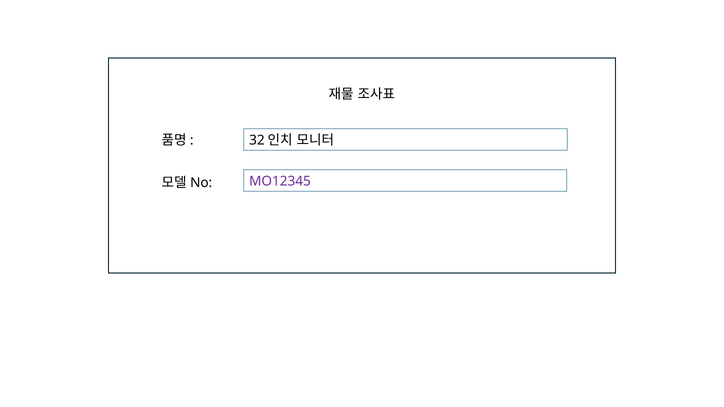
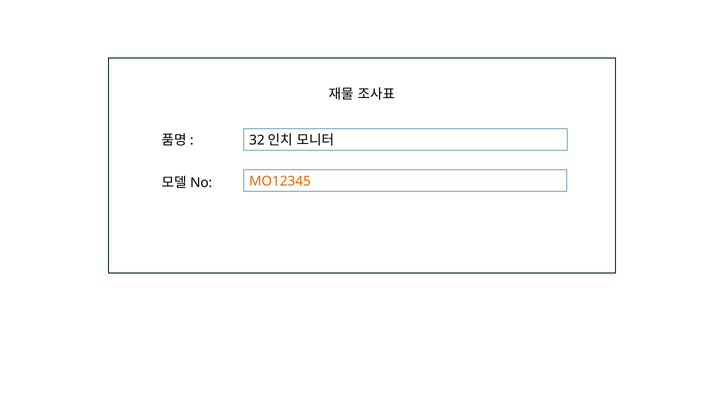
MO12345 colour: purple -> orange
